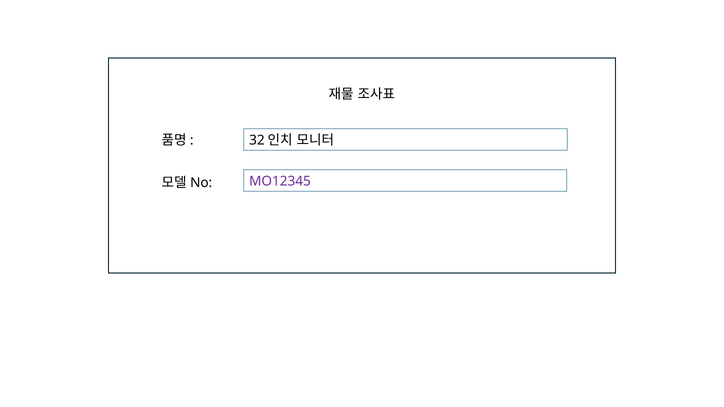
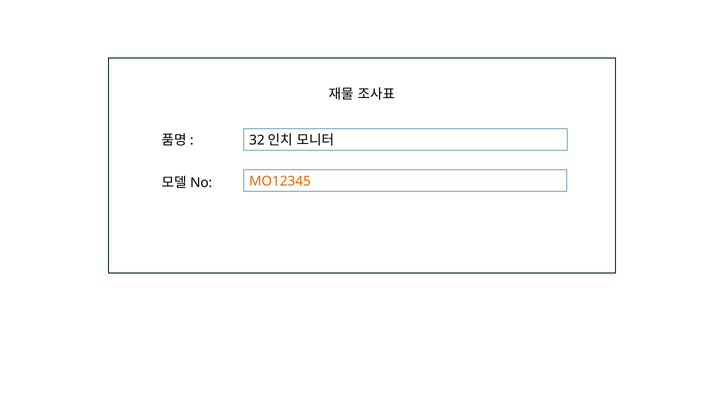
MO12345 colour: purple -> orange
